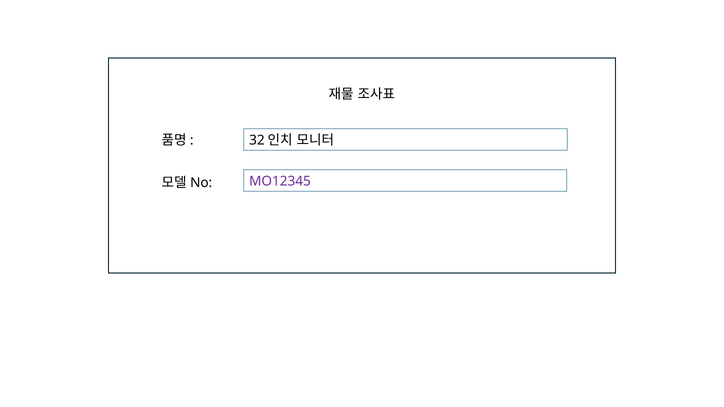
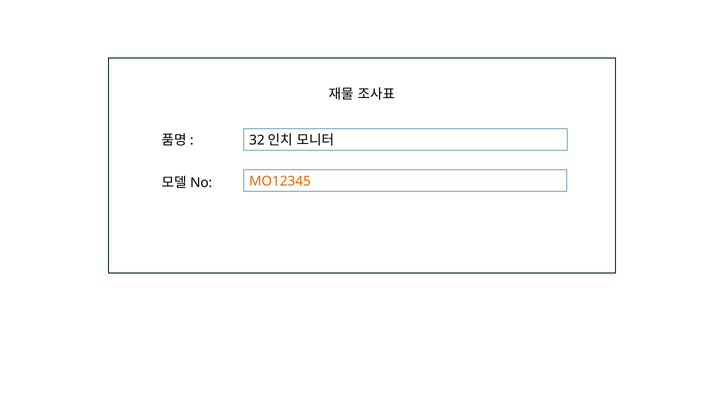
MO12345 colour: purple -> orange
